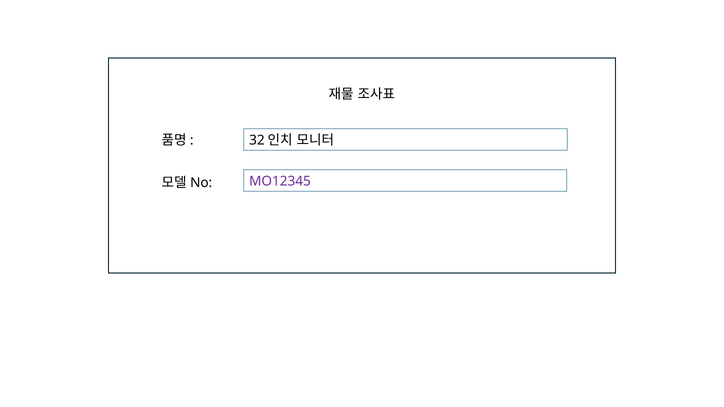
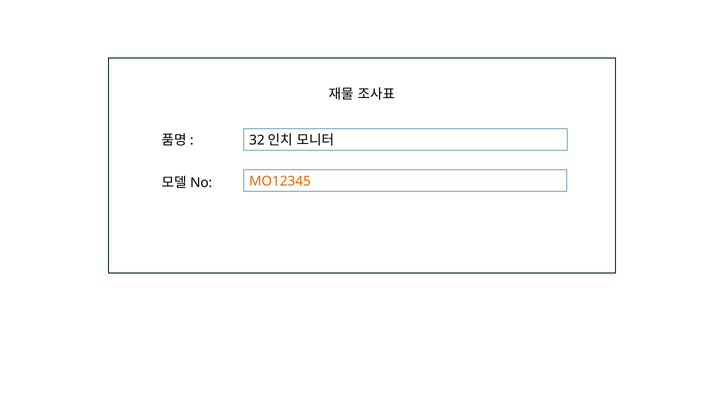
MO12345 colour: purple -> orange
